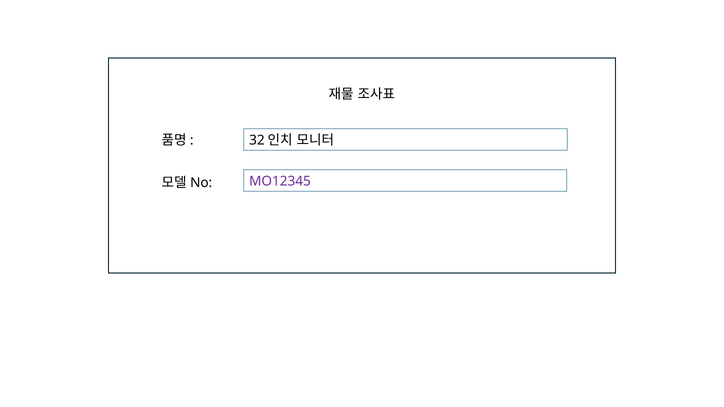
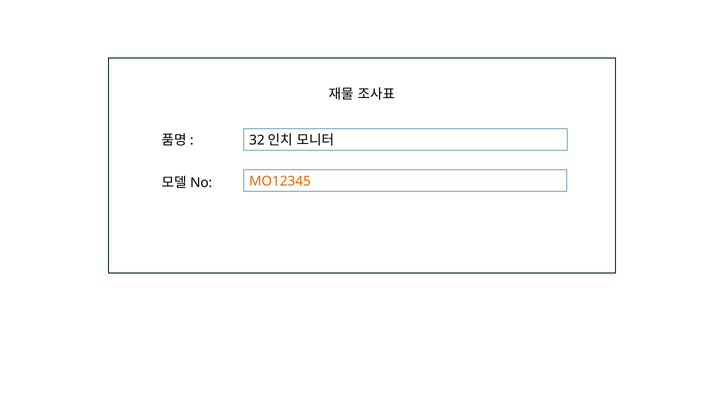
MO12345 colour: purple -> orange
